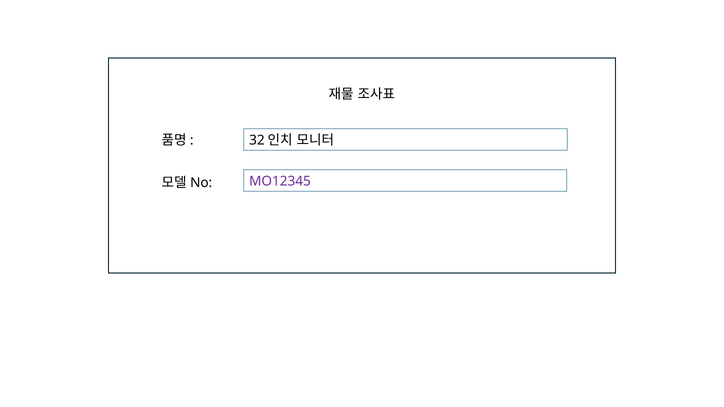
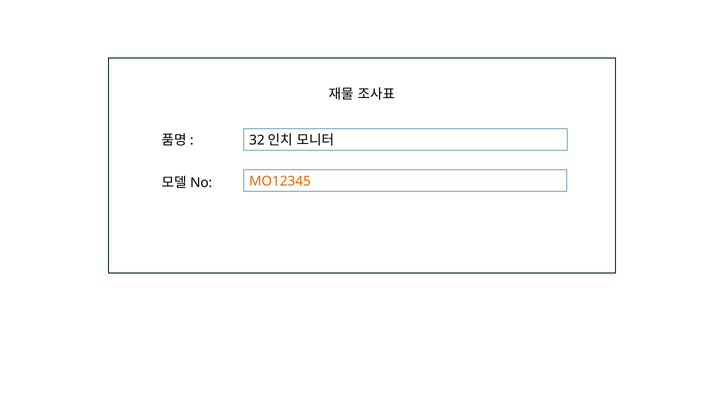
MO12345 colour: purple -> orange
